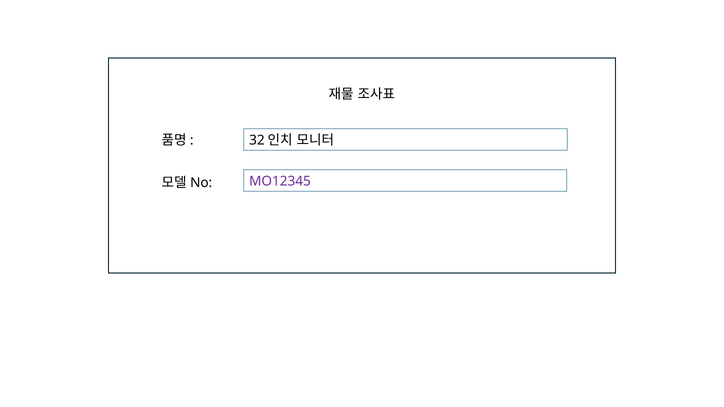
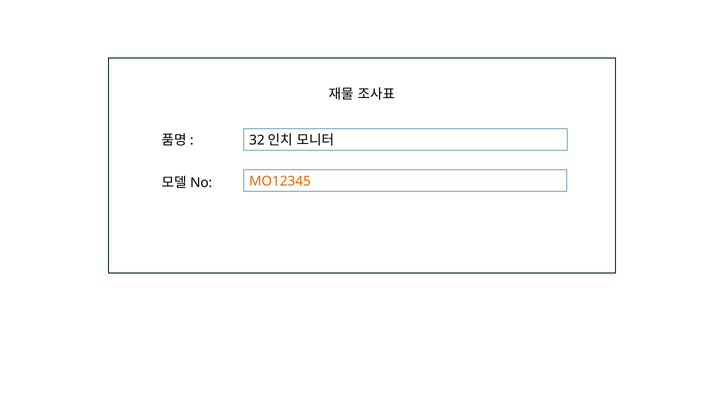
MO12345 colour: purple -> orange
